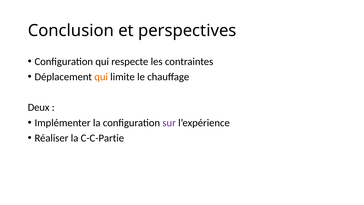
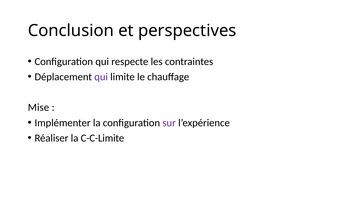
qui at (101, 77) colour: orange -> purple
Deux: Deux -> Mise
C-C-Partie: C-C-Partie -> C-C-Limite
